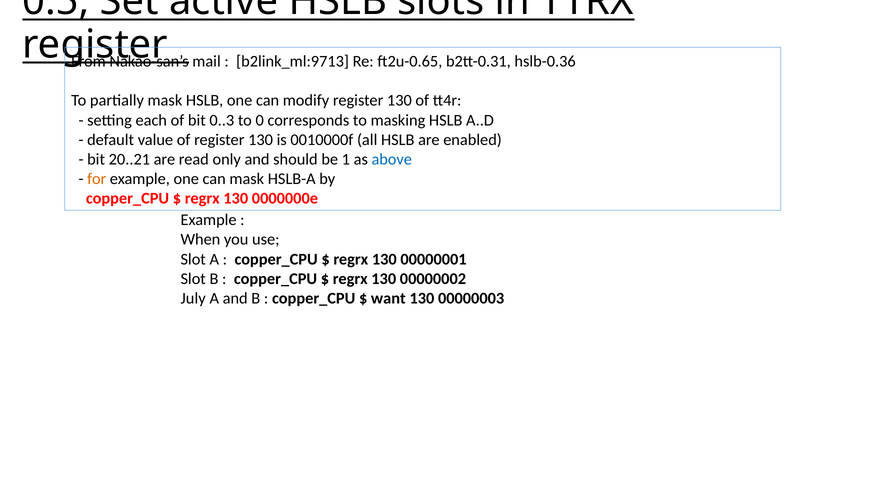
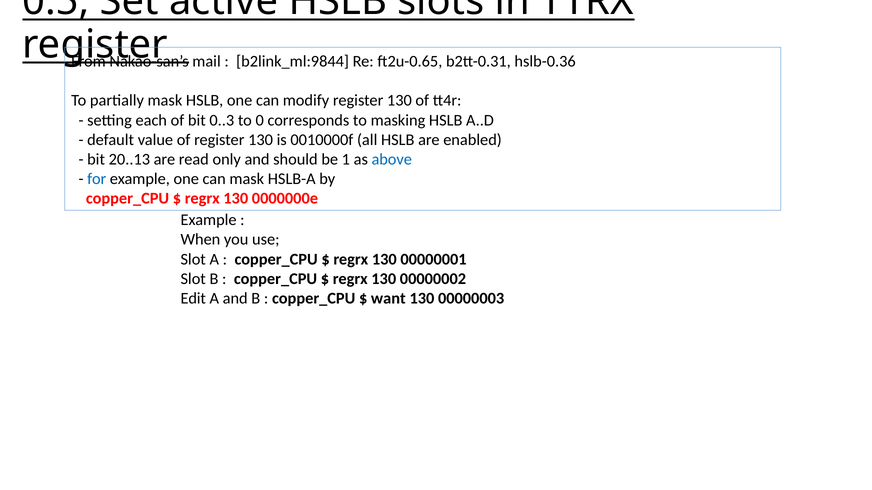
b2link_ml:9713: b2link_ml:9713 -> b2link_ml:9844
20..21: 20..21 -> 20..13
for colour: orange -> blue
July: July -> Edit
